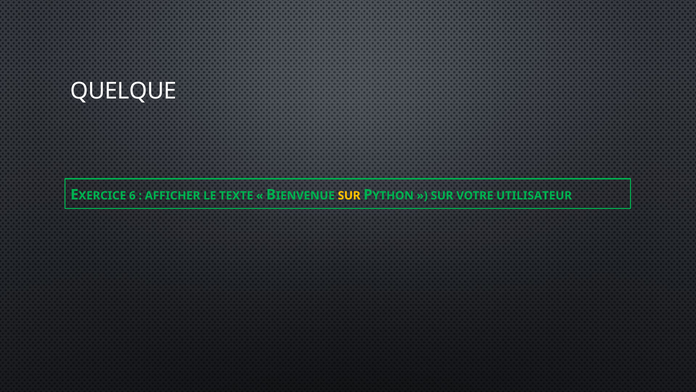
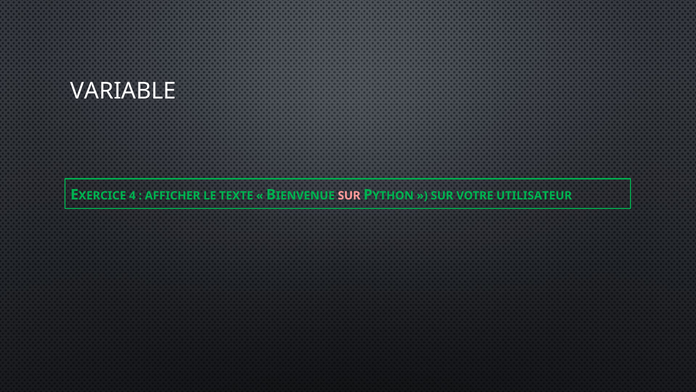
QUELQUE: QUELQUE -> VARIABLE
6: 6 -> 4
SUR at (349, 195) colour: yellow -> pink
